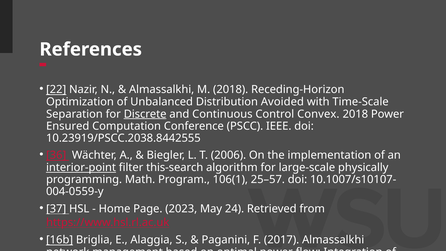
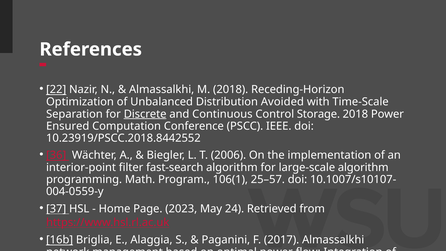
Convex: Convex -> Storage
10.23919/PSCC.2038.8442555: 10.23919/PSCC.2038.8442555 -> 10.23919/PSCC.2018.8442552
interior-point underline: present -> none
this-search: this-search -> fast-search
large-scale physically: physically -> algorithm
